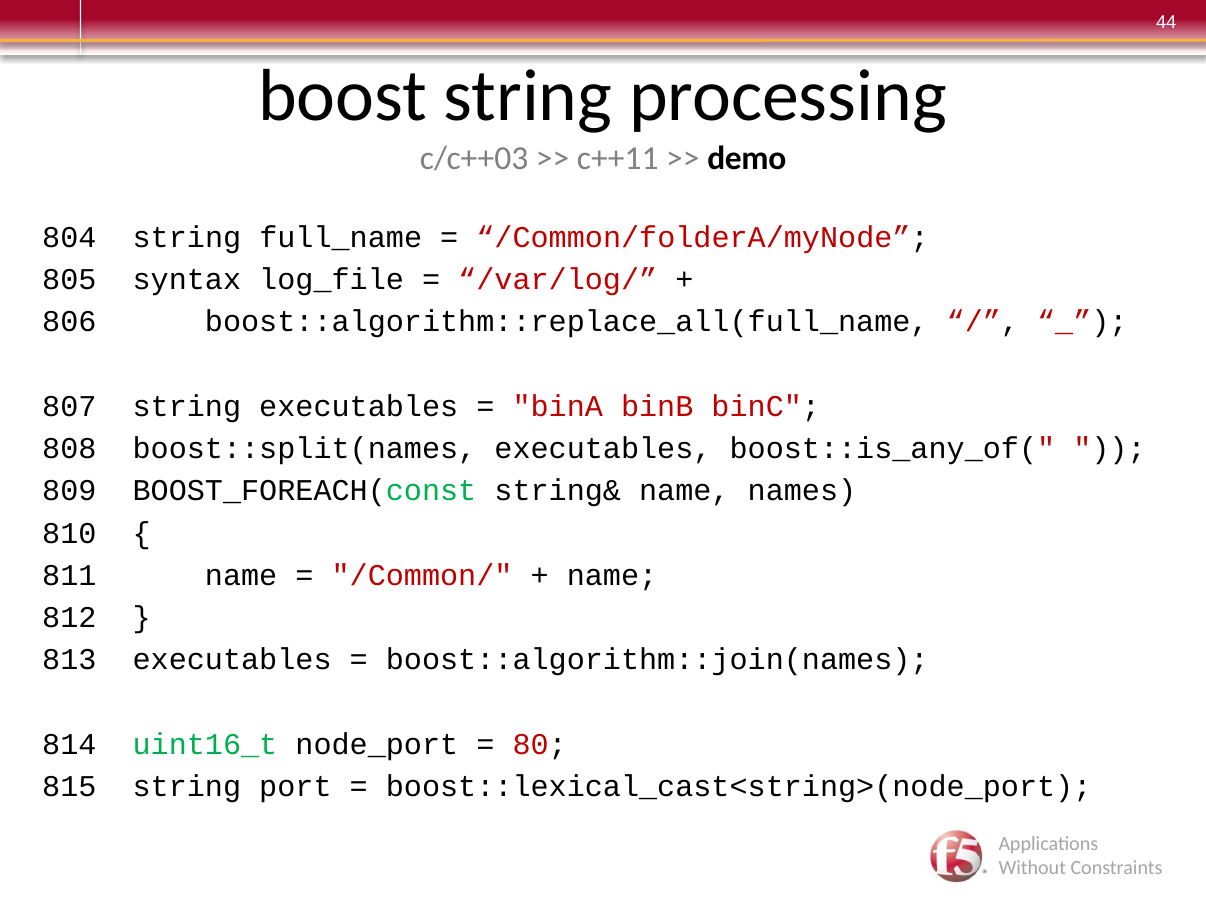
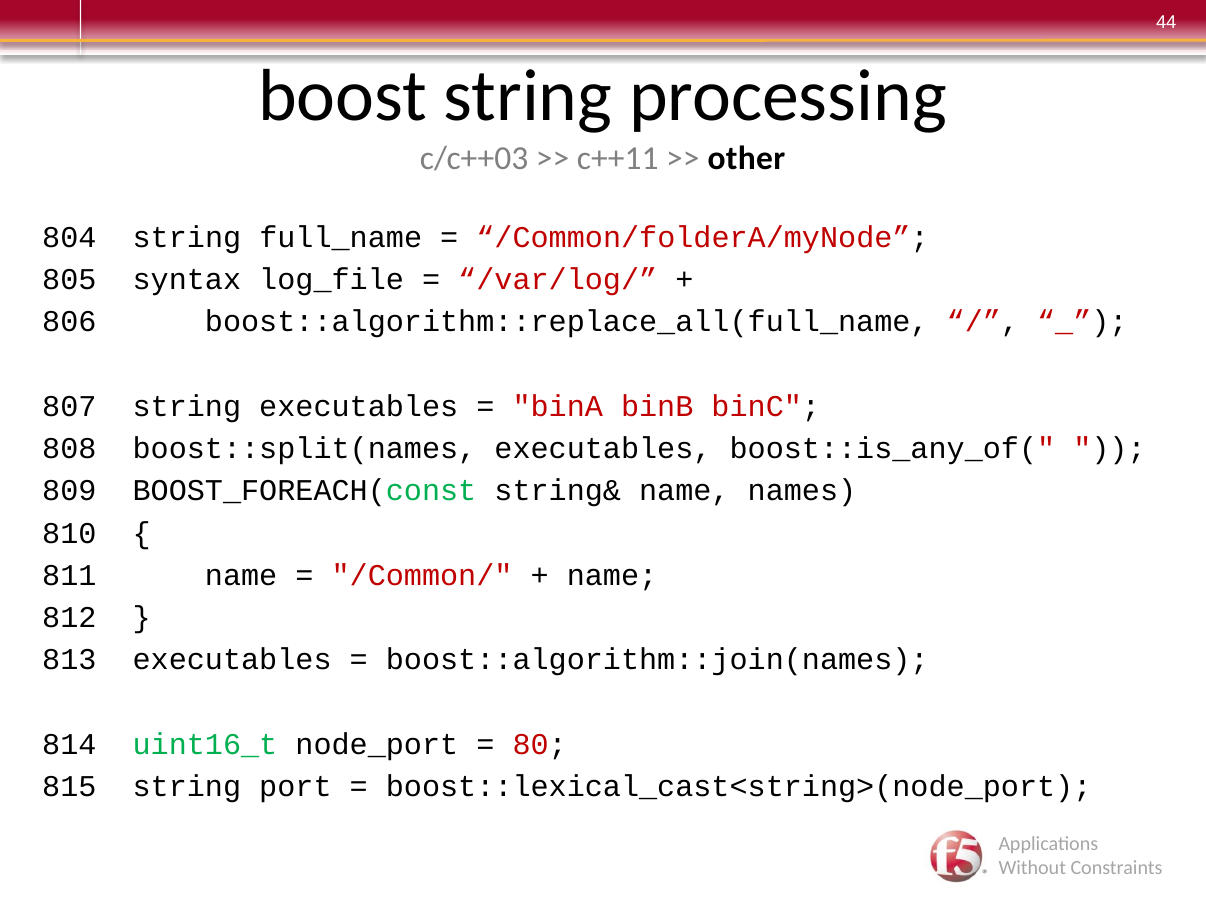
demo: demo -> other
